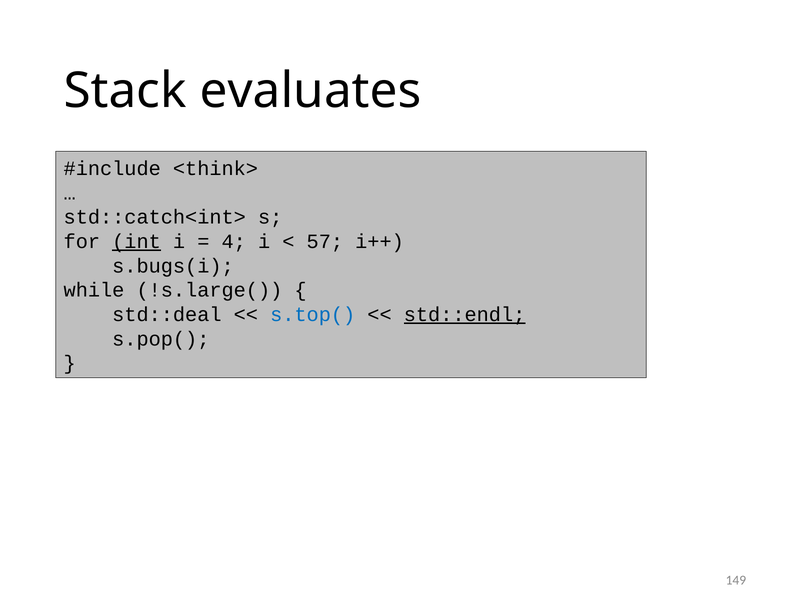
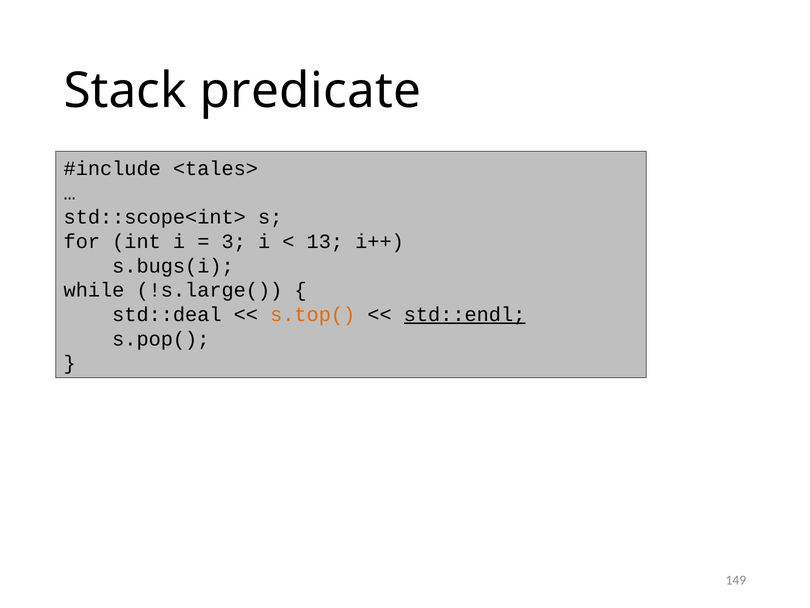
evaluates: evaluates -> predicate
<think>: <think> -> <tales>
std::catch<int>: std::catch<int> -> std::scope<int>
int underline: present -> none
4: 4 -> 3
57: 57 -> 13
s.top( colour: blue -> orange
